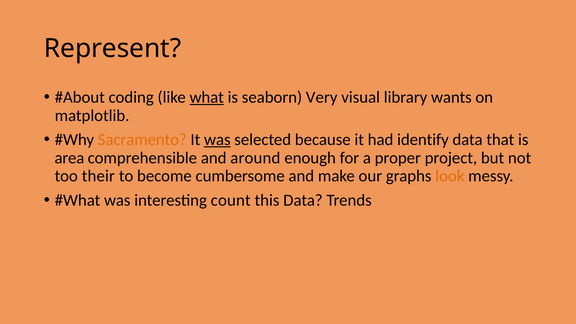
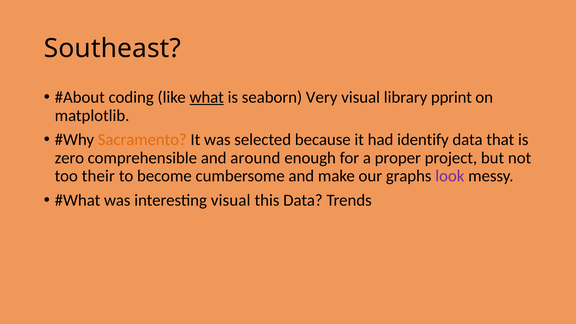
Represent: Represent -> Southeast
wants: wants -> pprint
was at (217, 140) underline: present -> none
area: area -> zero
look colour: orange -> purple
interesting count: count -> visual
